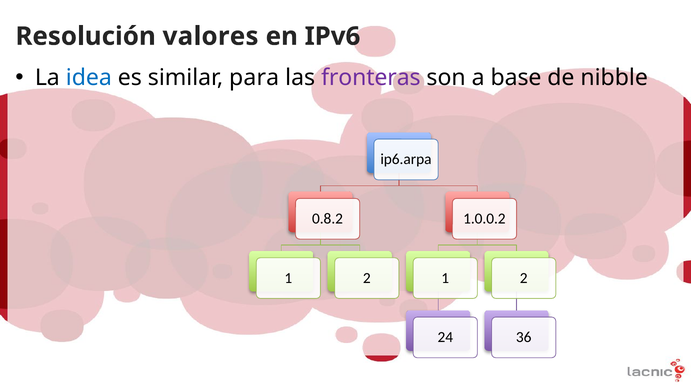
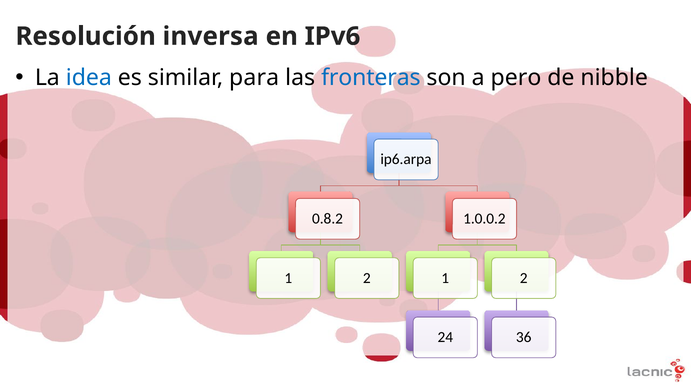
valores: valores -> inversa
fronteras colour: purple -> blue
base: base -> pero
